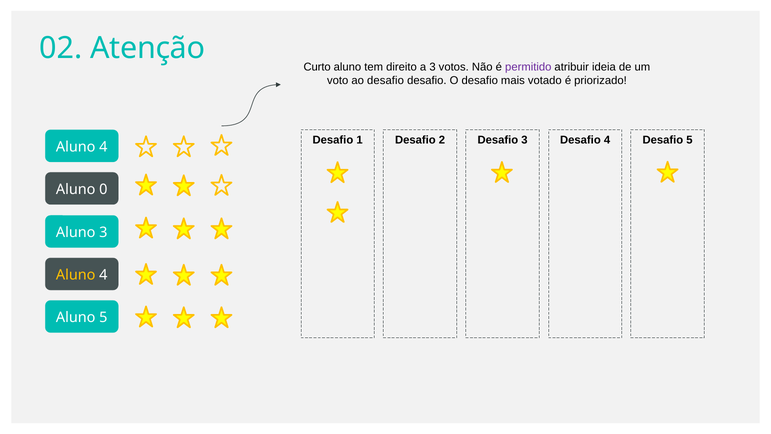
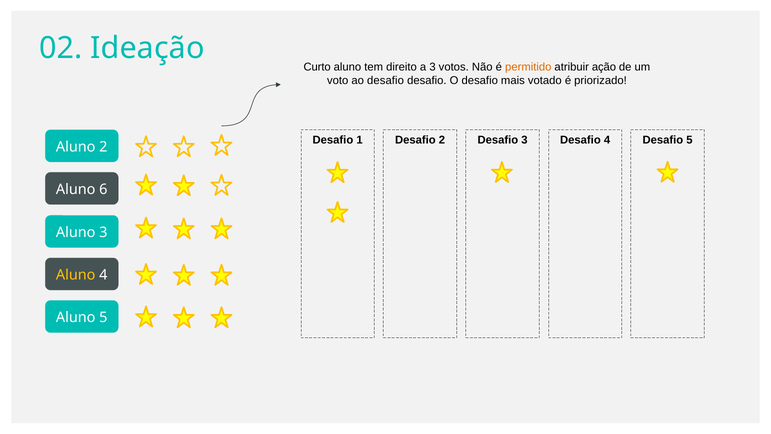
Atenção: Atenção -> Ideação
permitido colour: purple -> orange
ideia: ideia -> ação
4 at (103, 147): 4 -> 2
0: 0 -> 6
